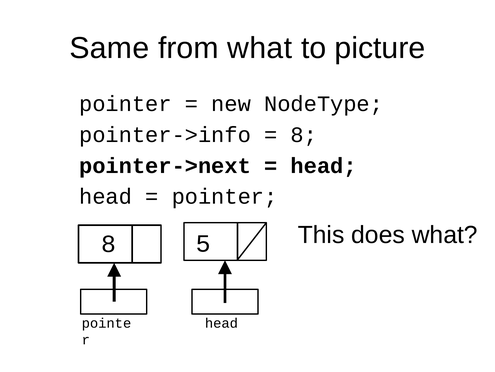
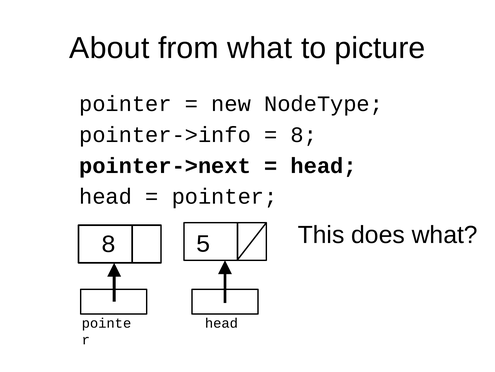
Same: Same -> About
